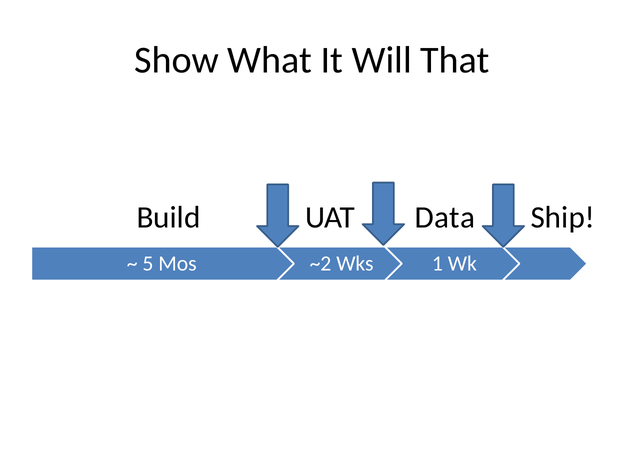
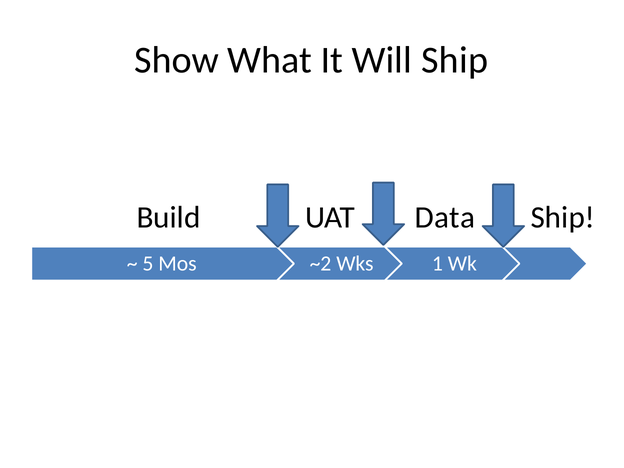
Will That: That -> Ship
